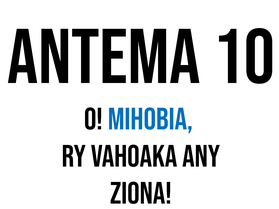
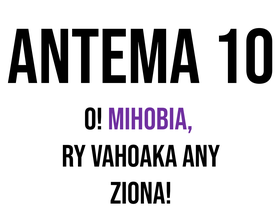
mihobia colour: blue -> purple
